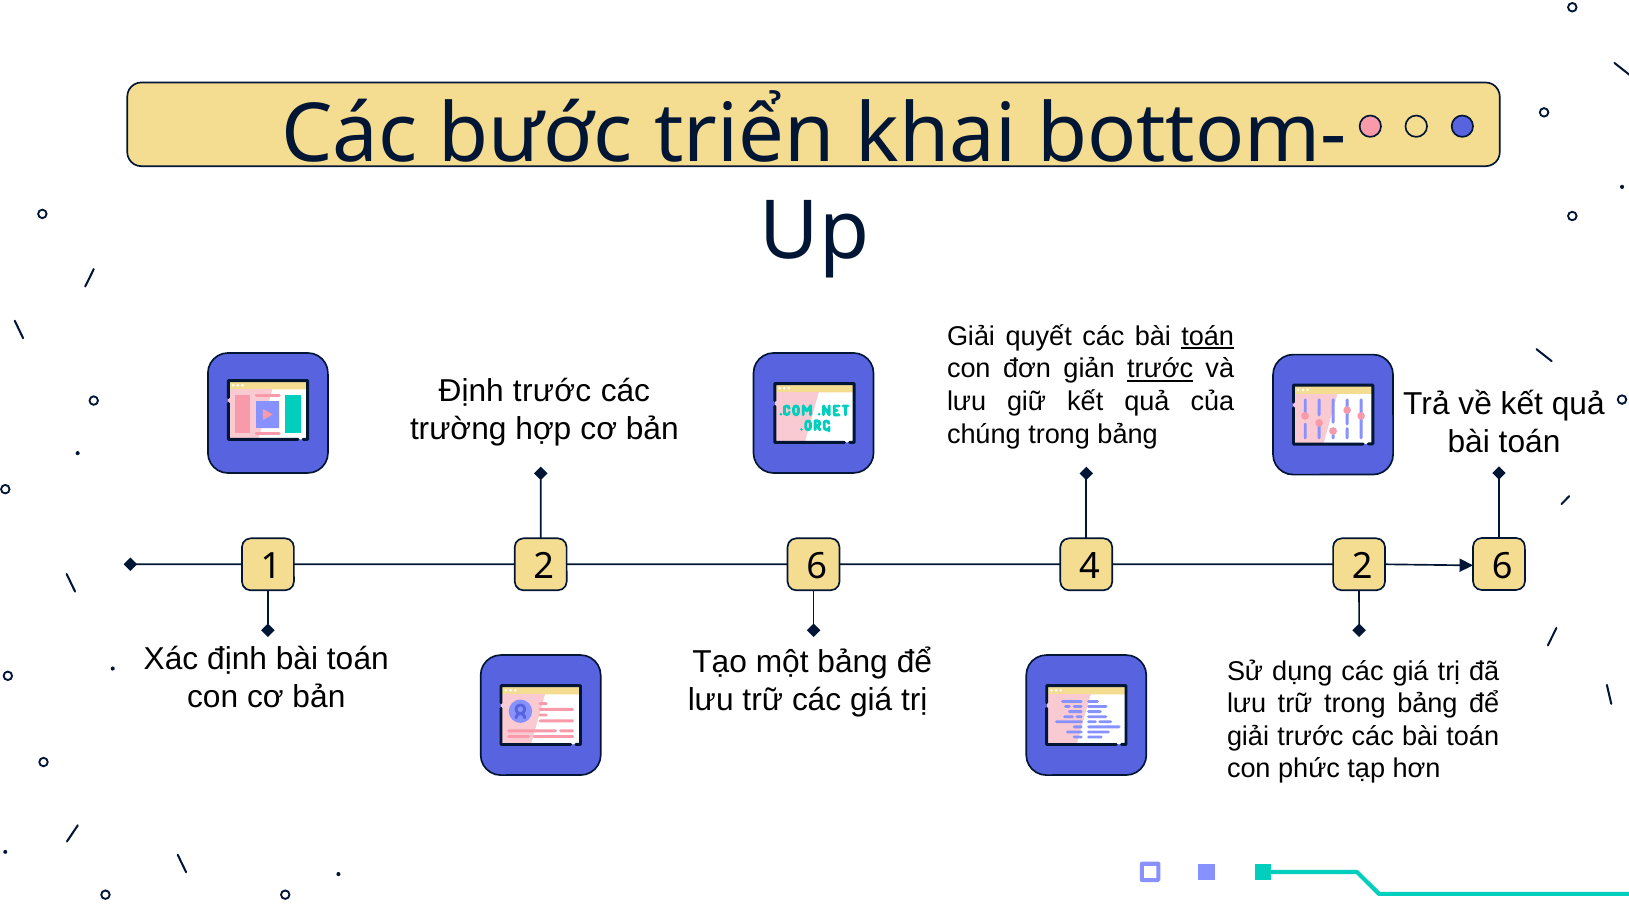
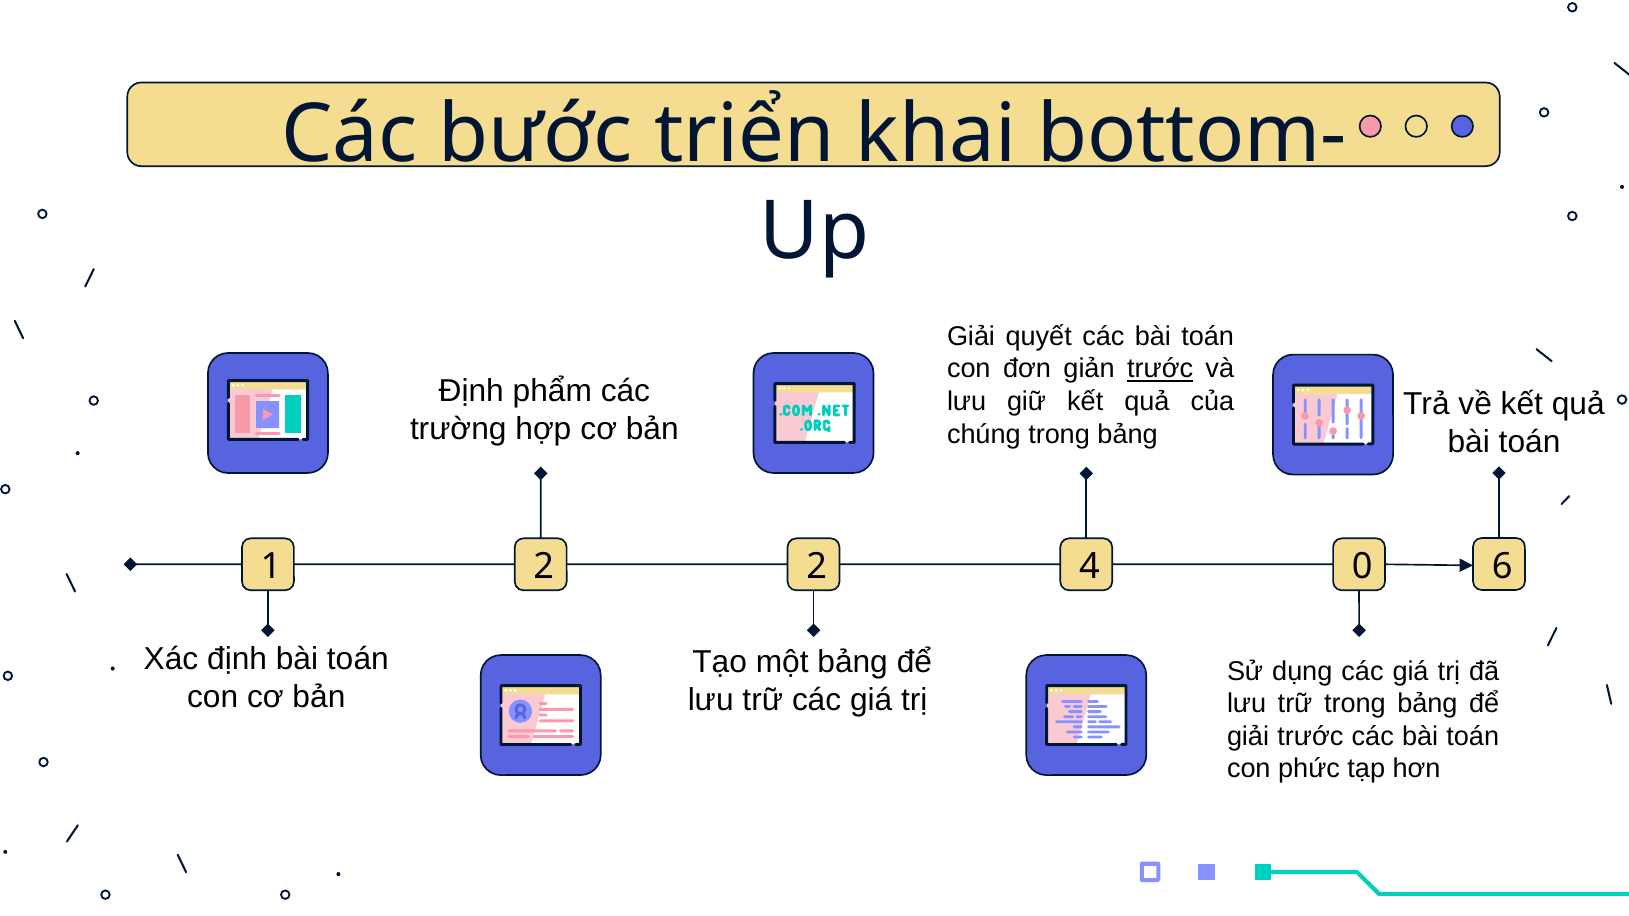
toán at (1208, 337) underline: present -> none
Định trước: trước -> phẩm
1 2 6: 6 -> 2
4 2: 2 -> 0
